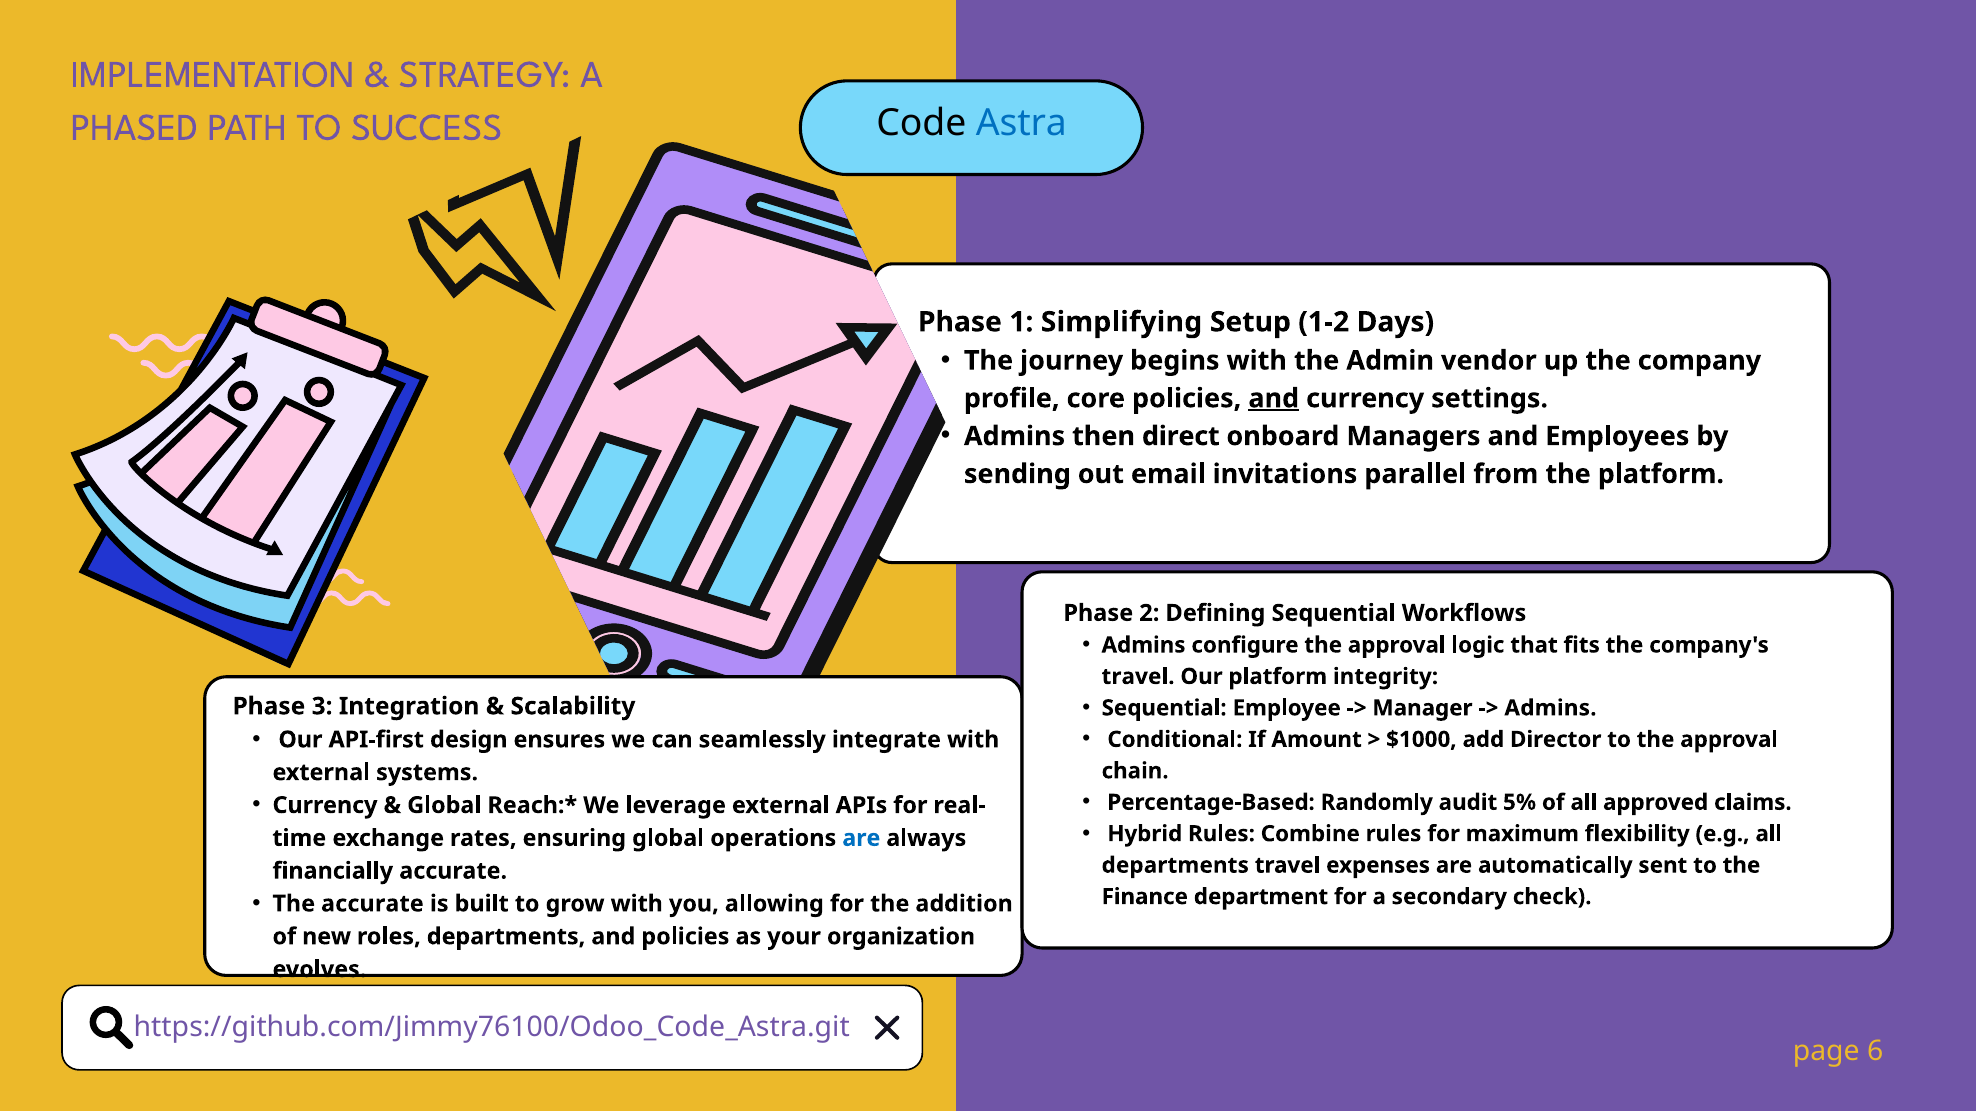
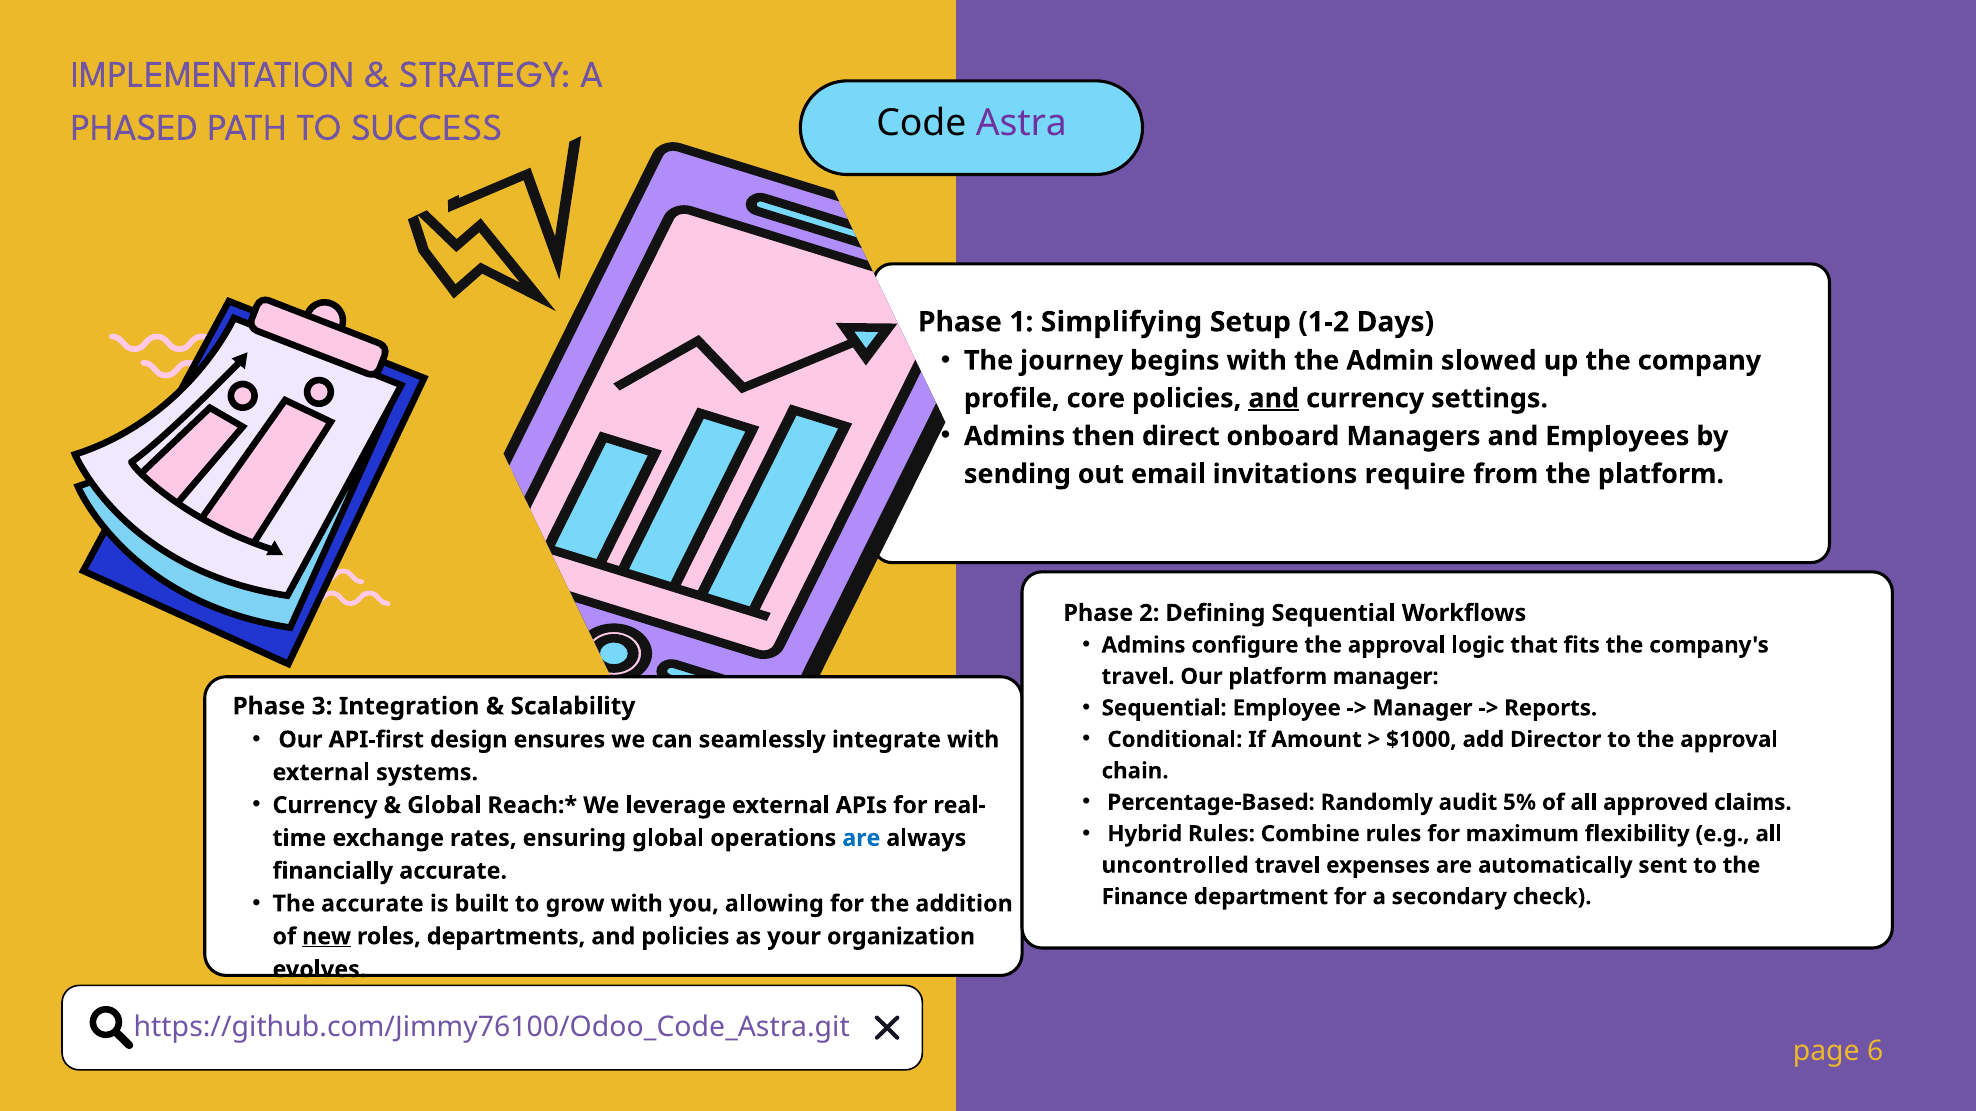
Astra colour: blue -> purple
vendor: vendor -> slowed
parallel: parallel -> require
platform integrity: integrity -> manager
Admins at (1550, 708): Admins -> Reports
departments at (1175, 866): departments -> uncontrolled
new underline: none -> present
